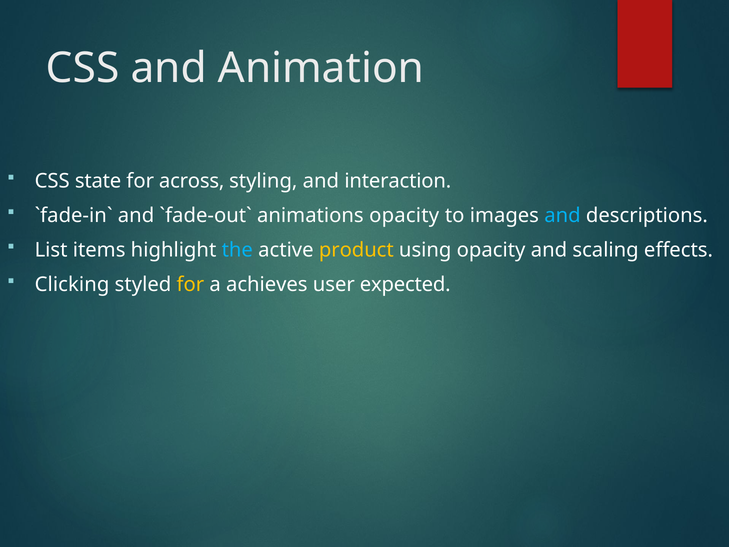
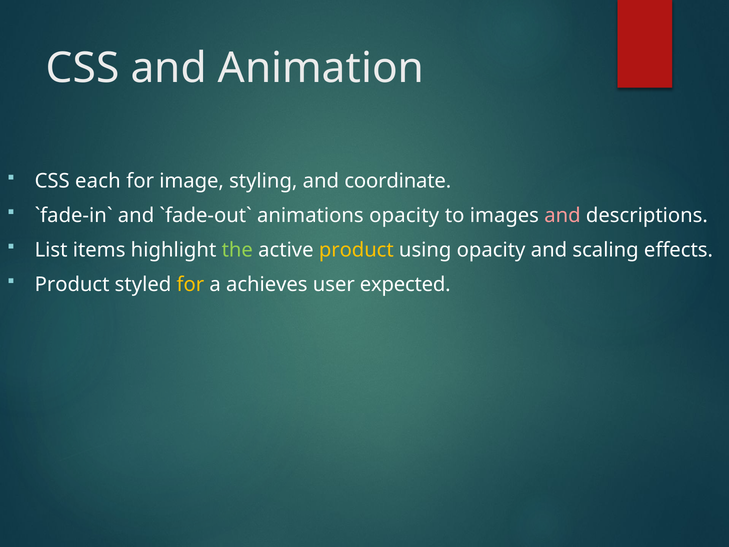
state: state -> each
across: across -> image
interaction: interaction -> coordinate
and at (562, 215) colour: light blue -> pink
the colour: light blue -> light green
Clicking at (72, 284): Clicking -> Product
